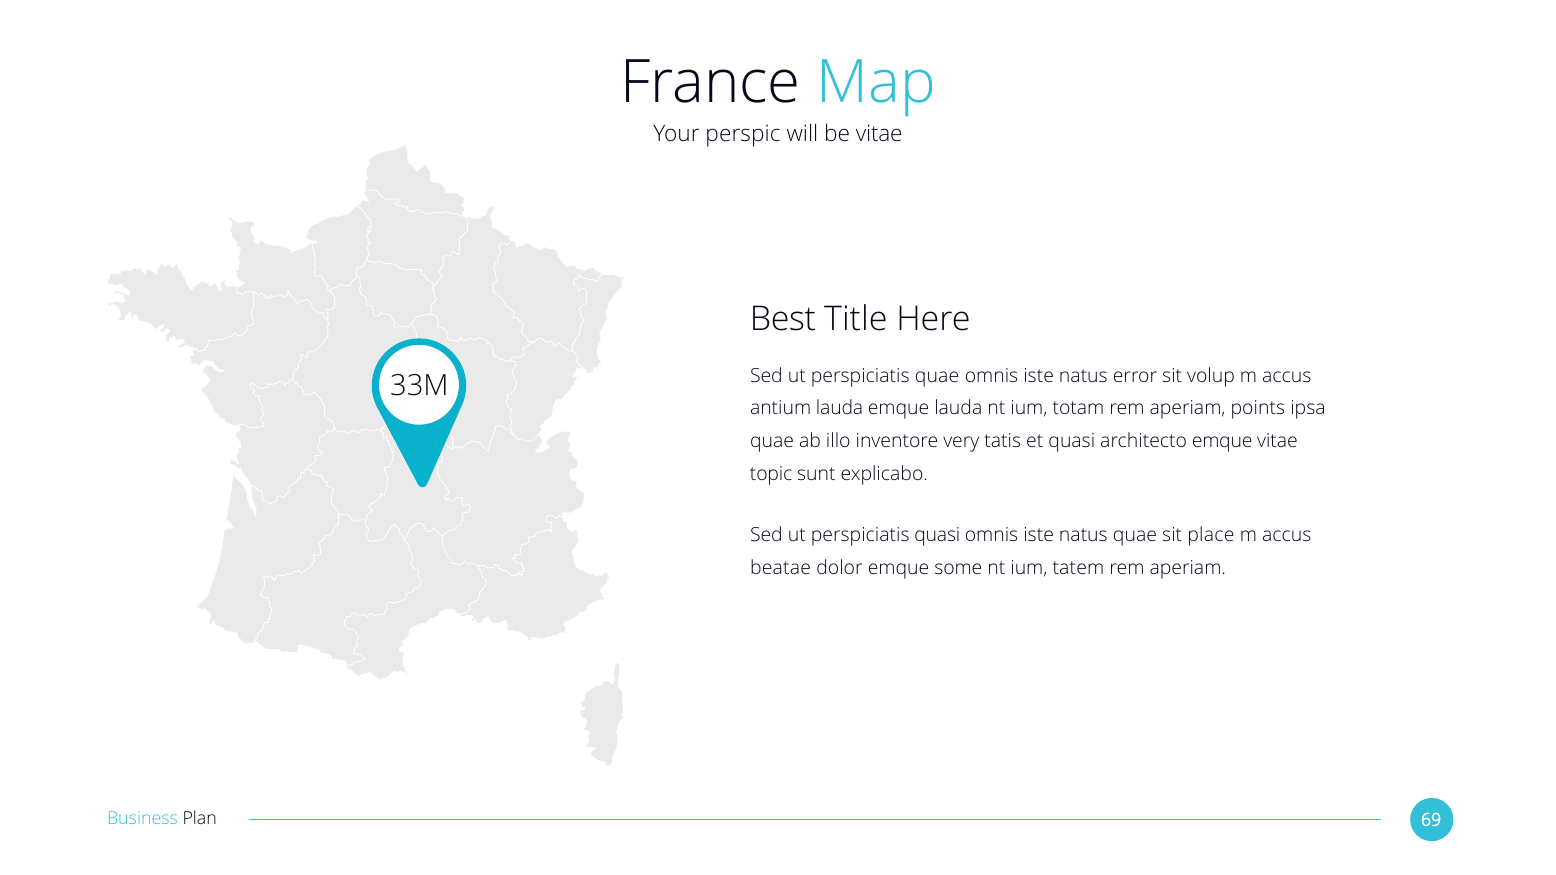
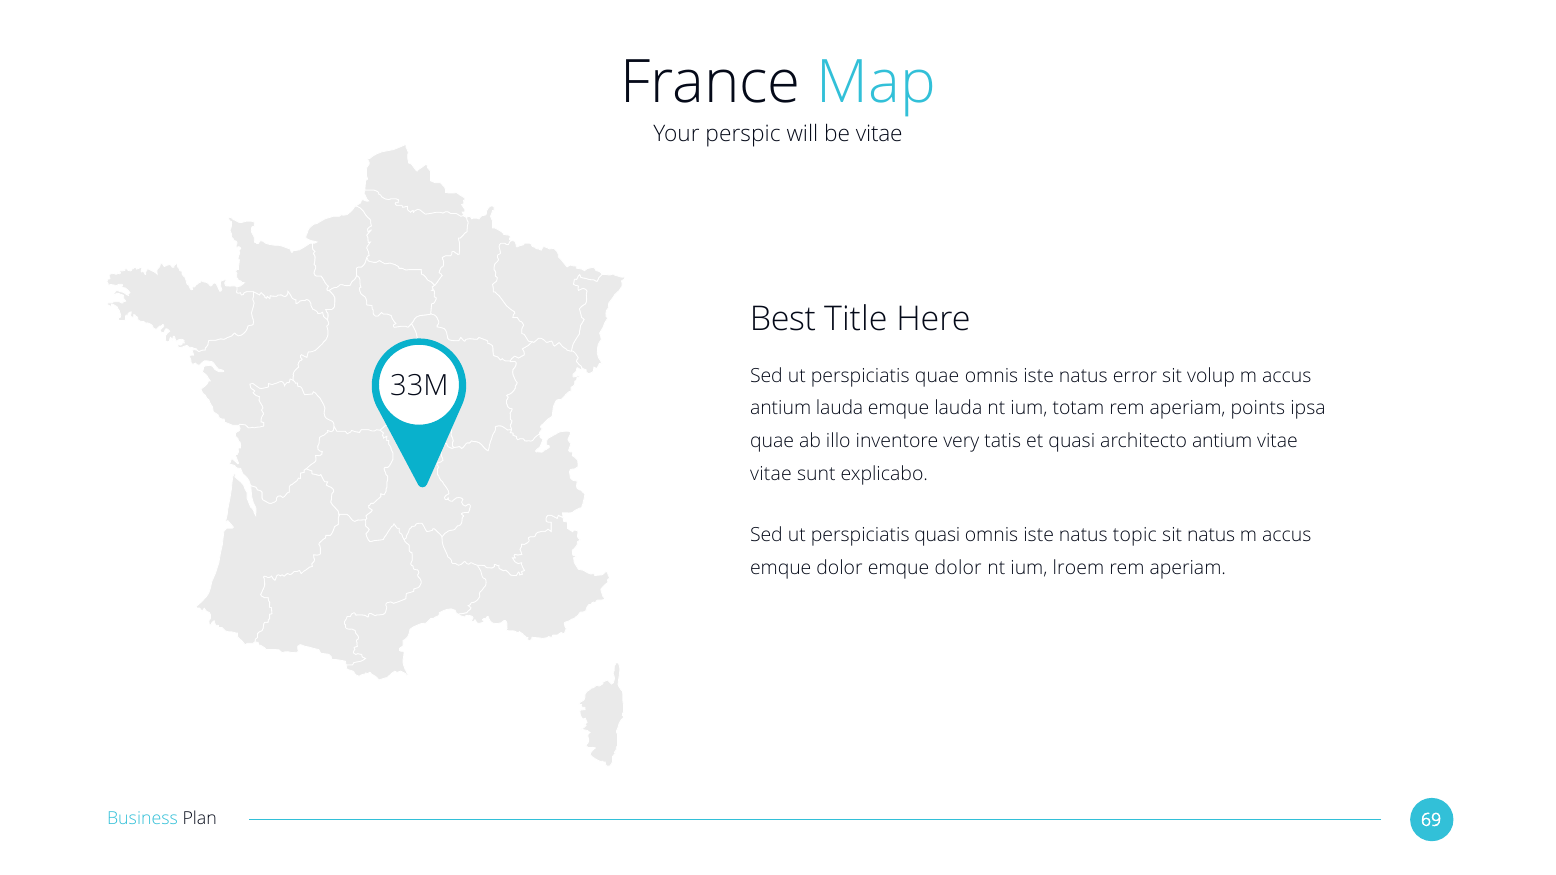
architecto emque: emque -> antium
topic at (771, 474): topic -> vitae
natus quae: quae -> topic
sit place: place -> natus
beatae at (781, 568): beatae -> emque
dolor emque some: some -> dolor
tatem: tatem -> lroem
